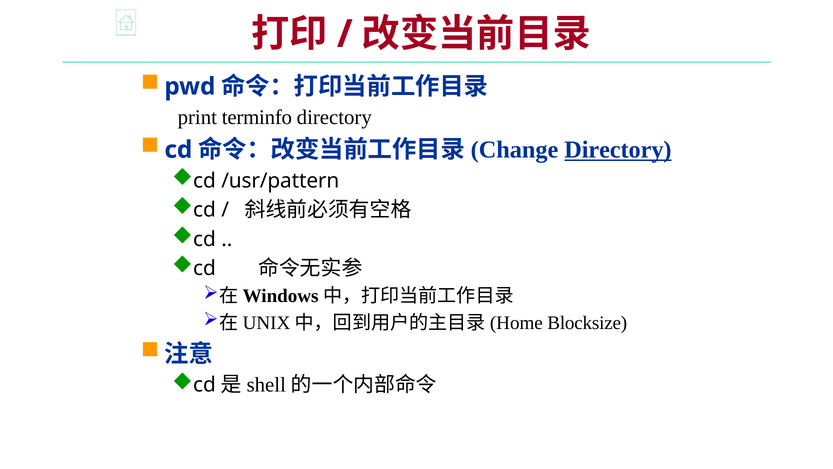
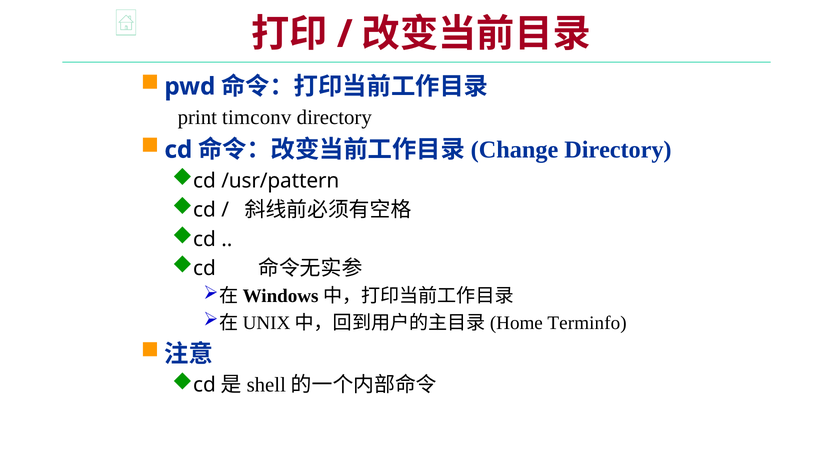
terminfo: terminfo -> timconv
Directory at (618, 150) underline: present -> none
Blocksize: Blocksize -> Terminfo
